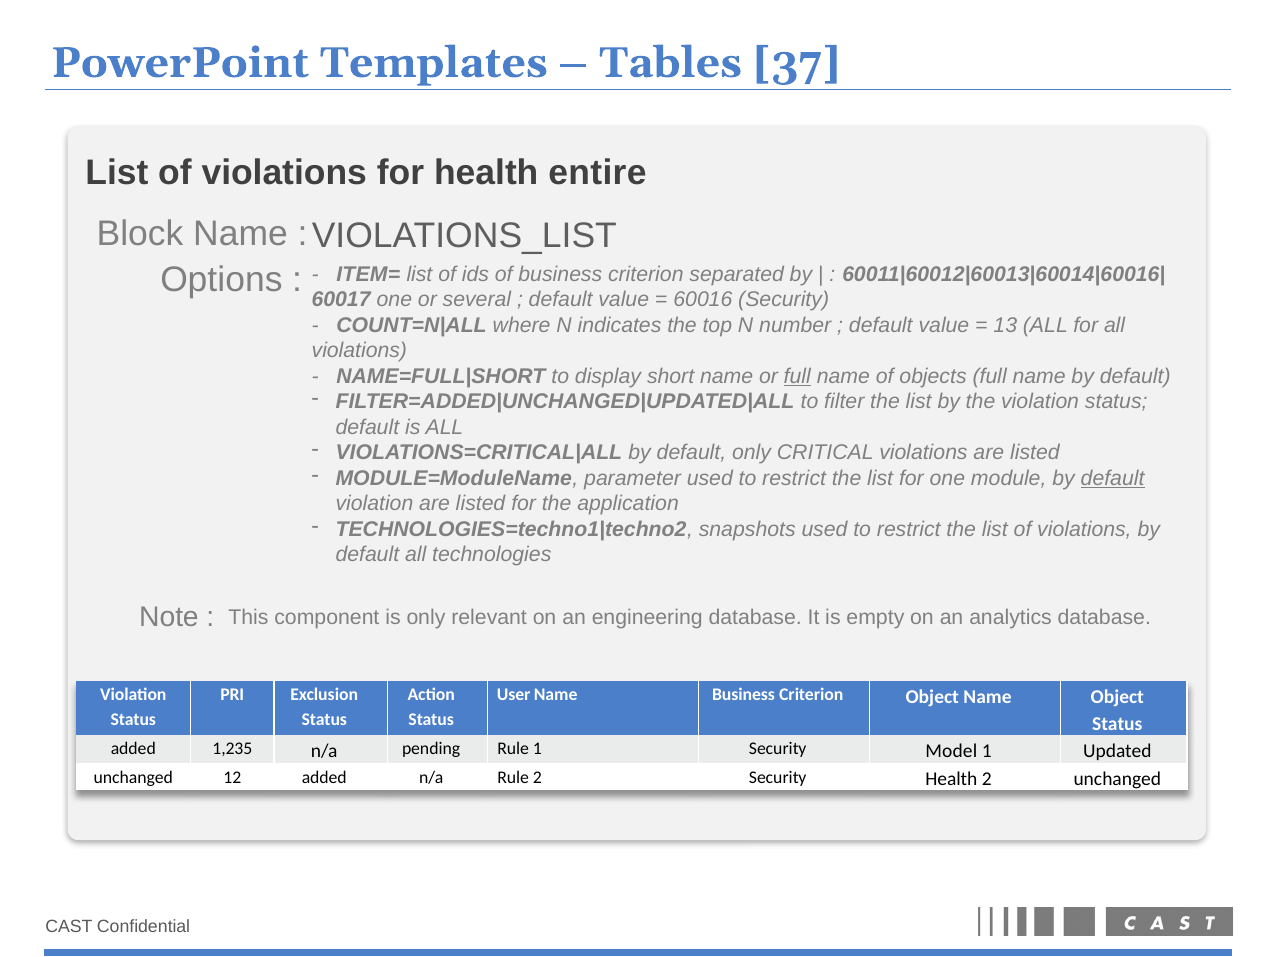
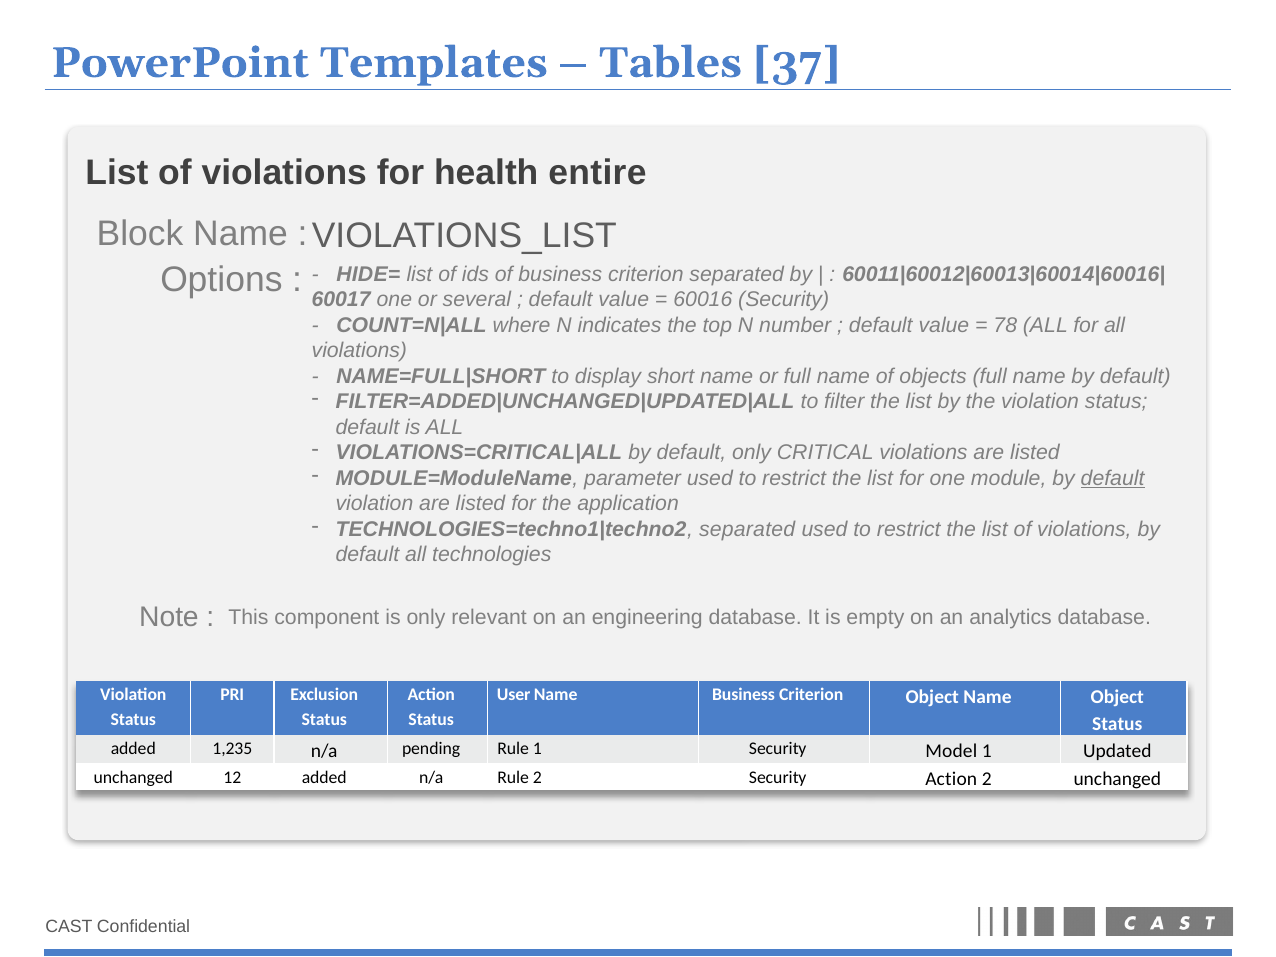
ITEM=: ITEM= -> HIDE=
13: 13 -> 78
full at (797, 376) underline: present -> none
snapshots at (747, 529): snapshots -> separated
Security Health: Health -> Action
